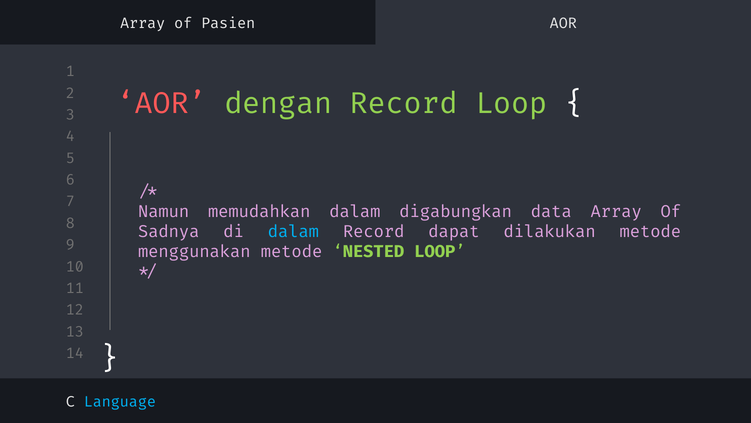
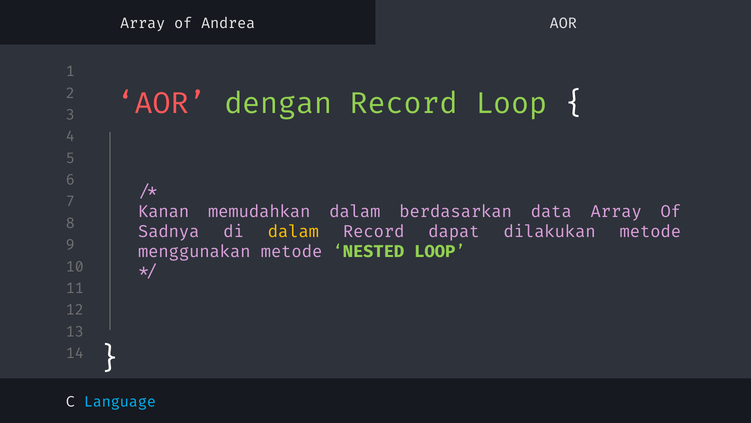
Pasien: Pasien -> Andrea
Namun: Namun -> Kanan
digabungkan: digabungkan -> berdasarkan
dalam at (293, 231) colour: light blue -> yellow
